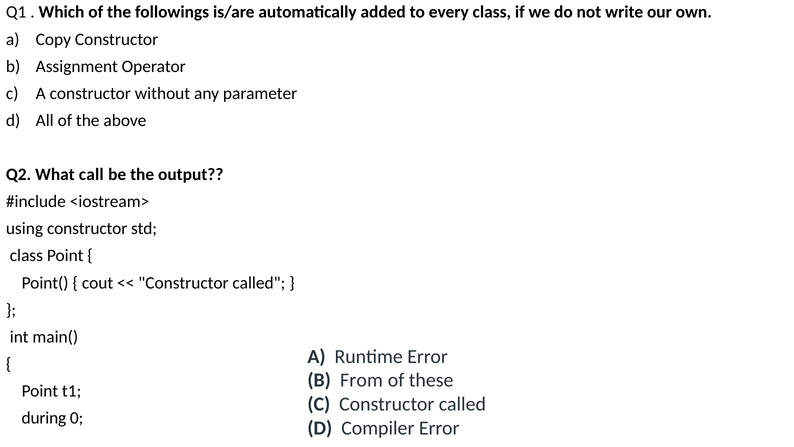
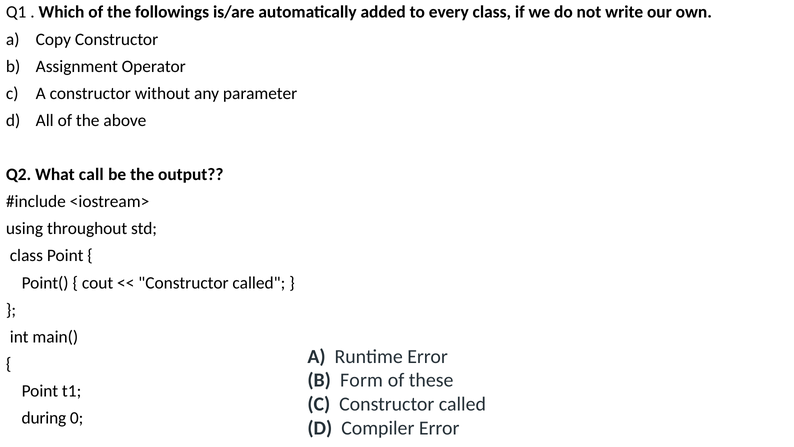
using constructor: constructor -> throughout
From: From -> Form
